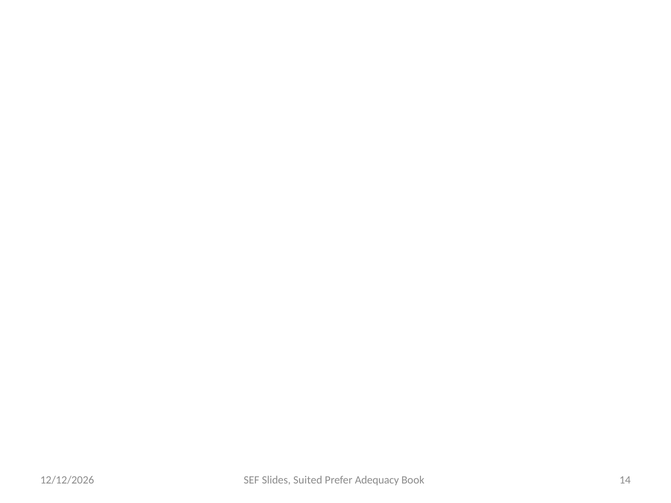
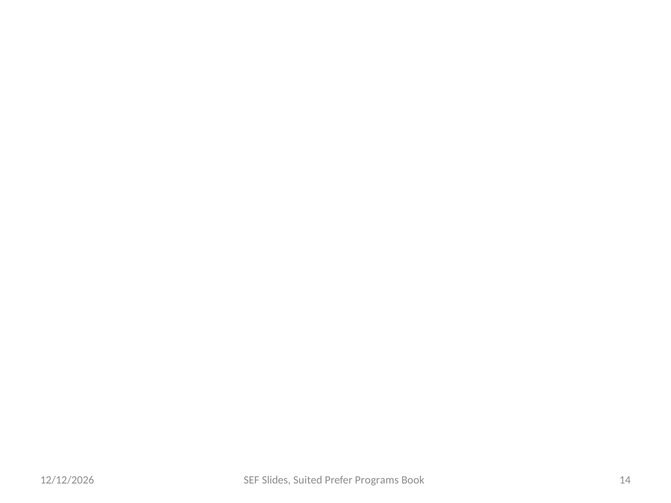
Adequacy: Adequacy -> Programs
